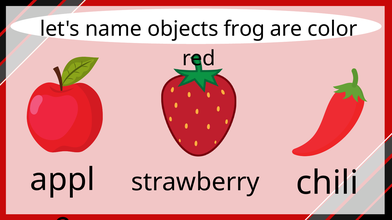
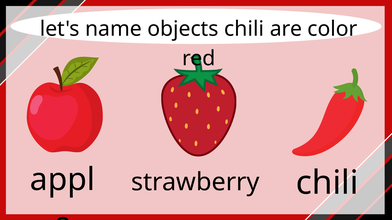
objects frog: frog -> chili
